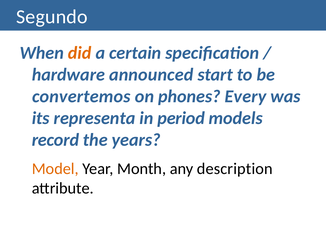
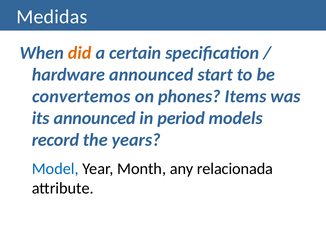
Segundo: Segundo -> Medidas
Every: Every -> Items
its representa: representa -> announced
Model colour: orange -> blue
description: description -> relacionada
